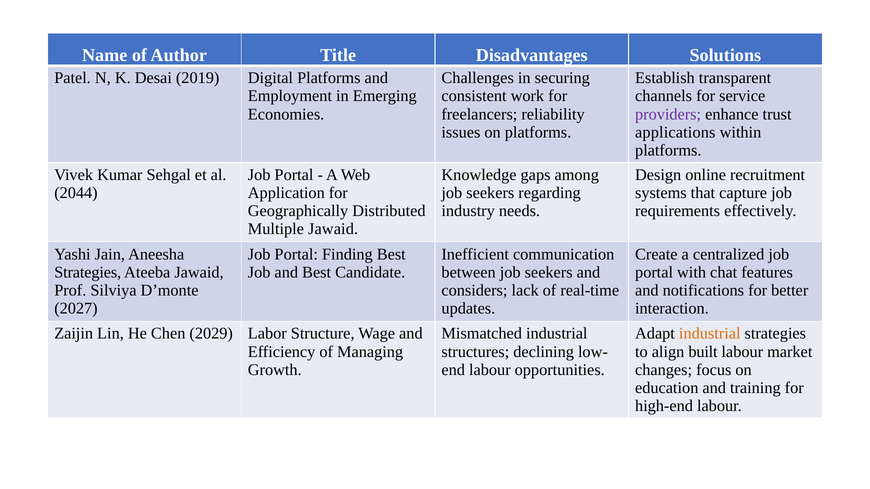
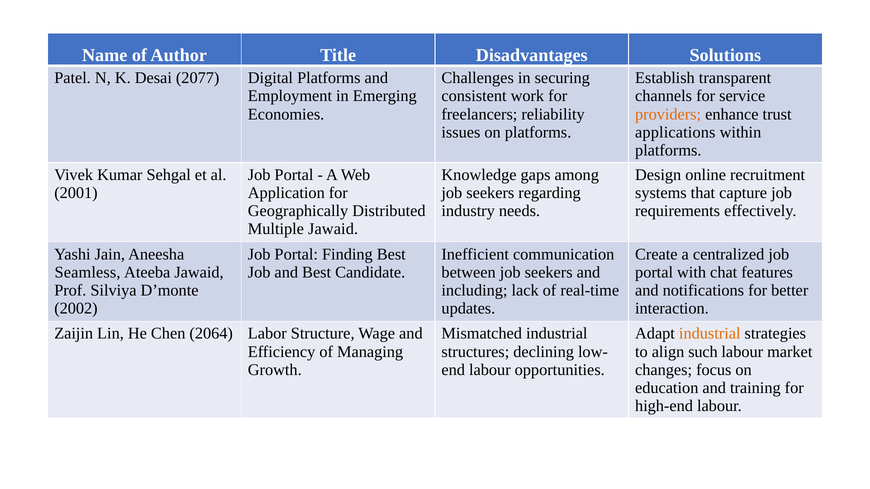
2019: 2019 -> 2077
providers colour: purple -> orange
2044: 2044 -> 2001
Strategies at (88, 272): Strategies -> Seamless
considers: considers -> including
2027: 2027 -> 2002
2029: 2029 -> 2064
built: built -> such
